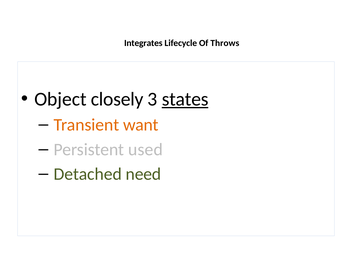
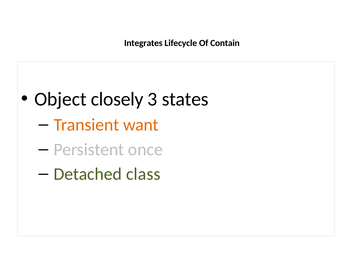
Throws: Throws -> Contain
states underline: present -> none
used: used -> once
need: need -> class
